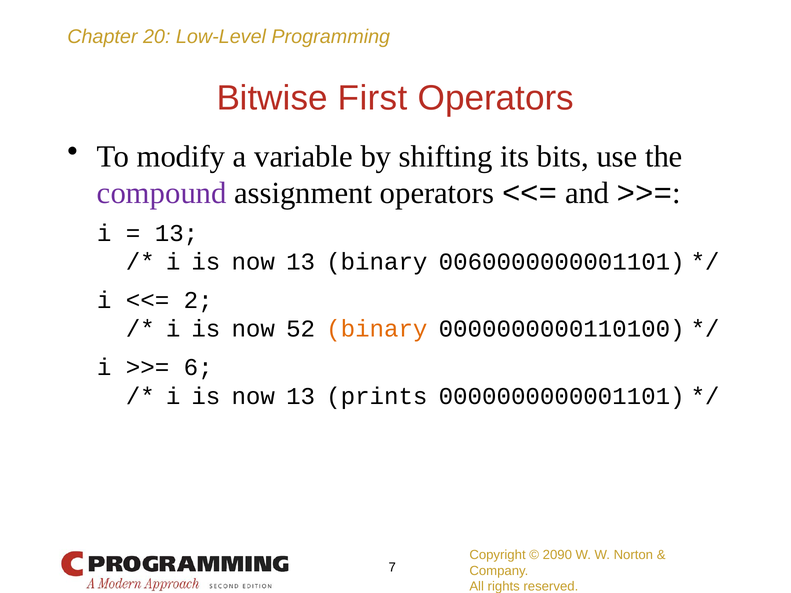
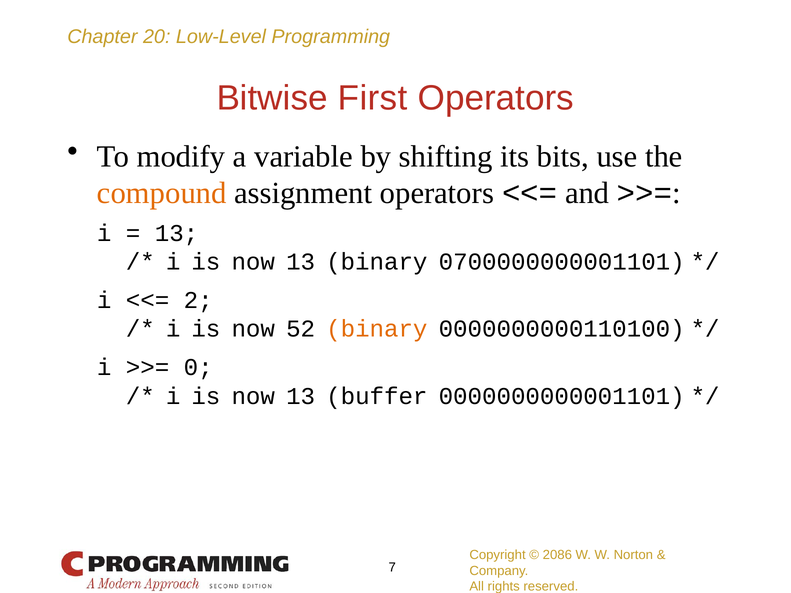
compound colour: purple -> orange
0060000000001101: 0060000000001101 -> 0700000000001101
6: 6 -> 0
prints: prints -> buffer
2090: 2090 -> 2086
